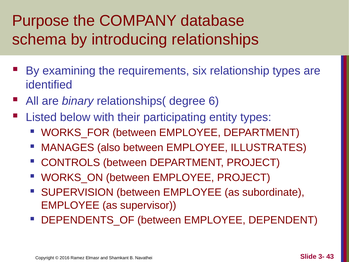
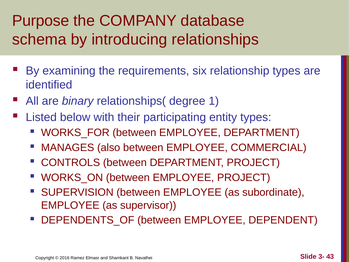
6: 6 -> 1
ILLUSTRATES: ILLUSTRATES -> COMMERCIAL
